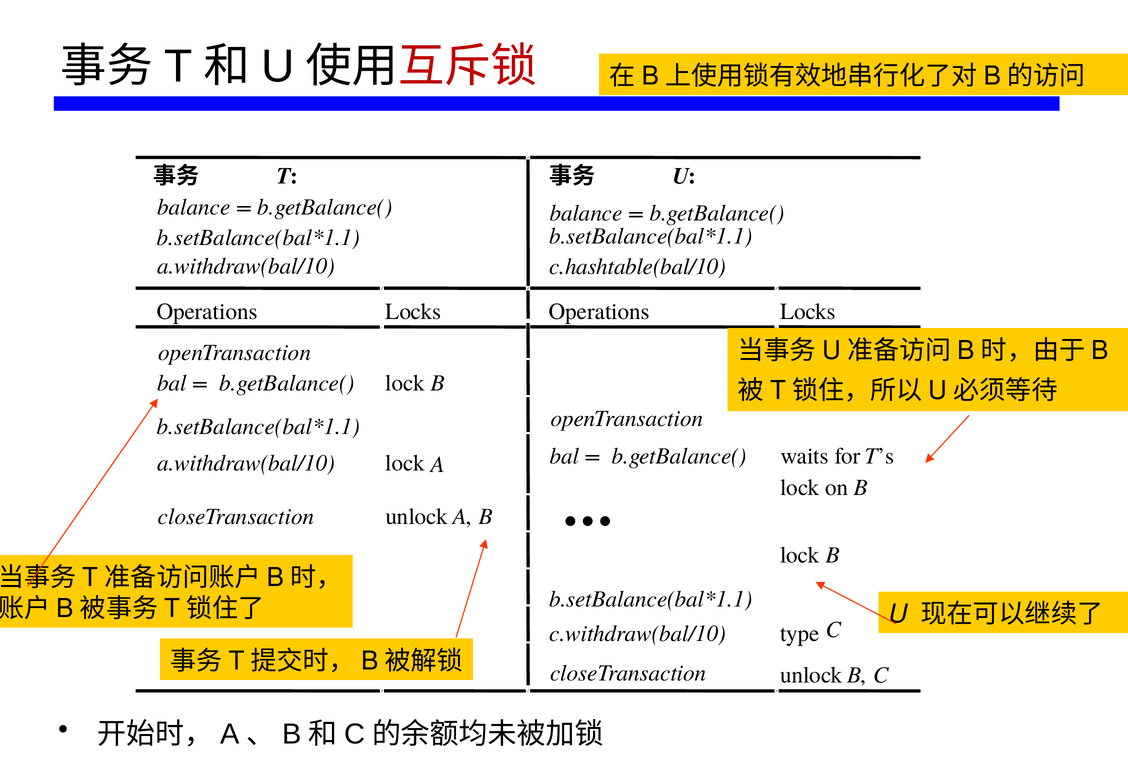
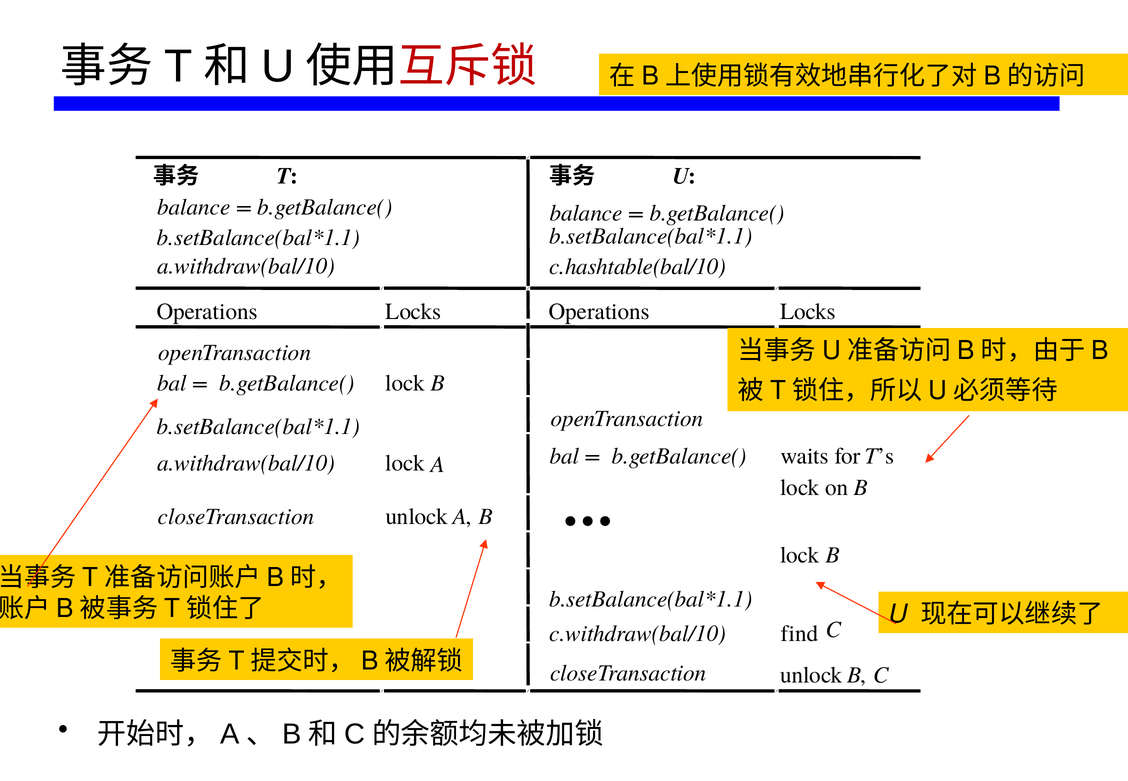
type: type -> find
